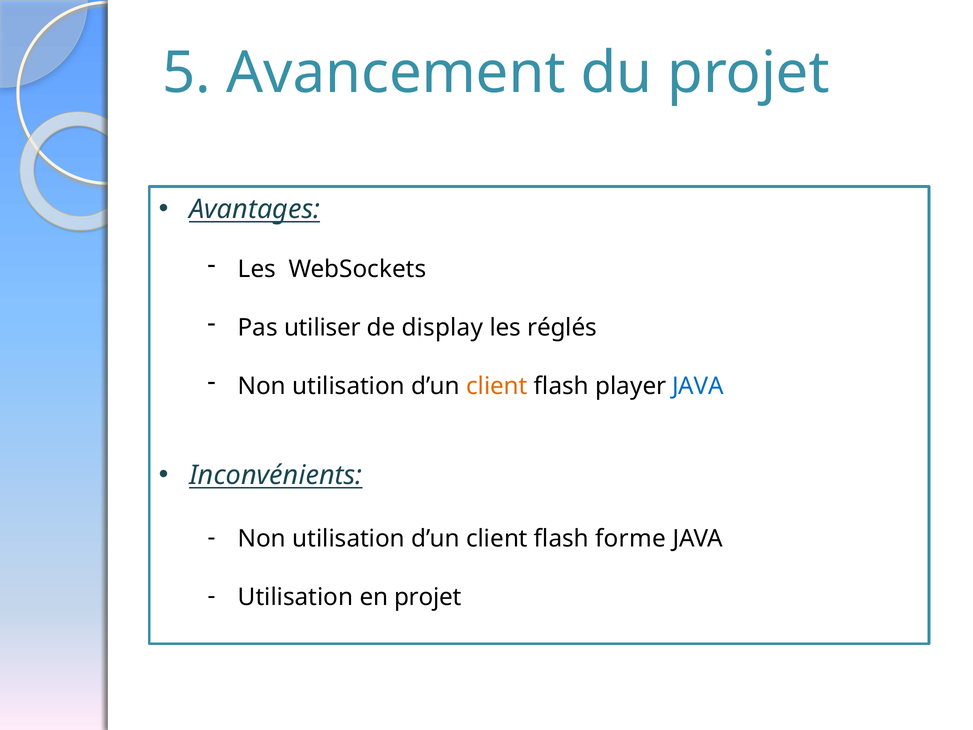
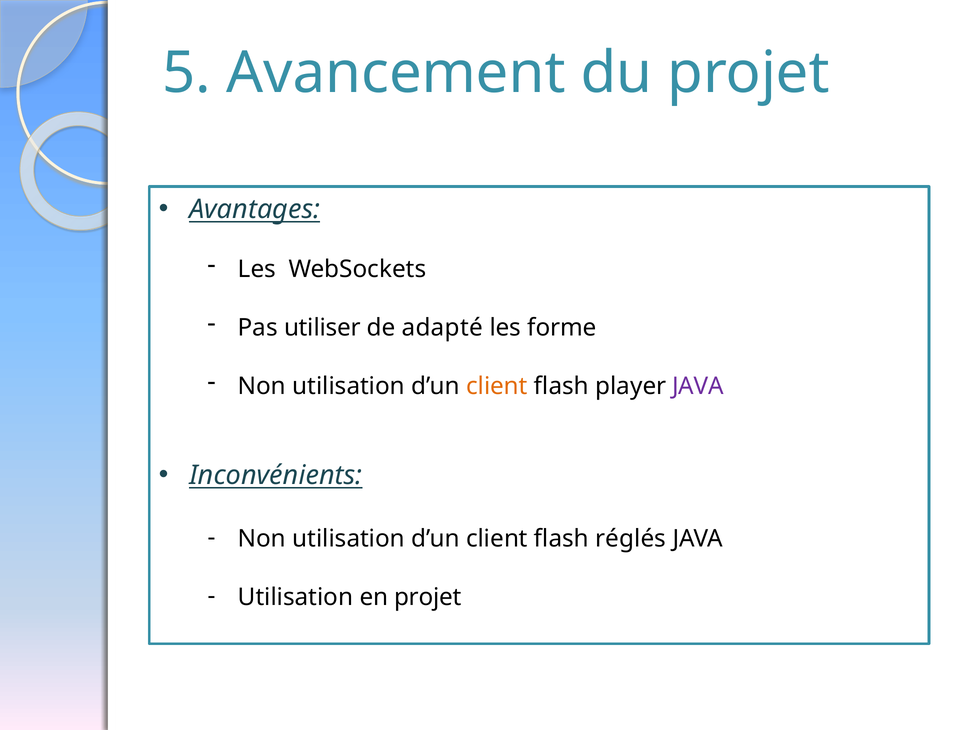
display: display -> adapté
réglés: réglés -> forme
JAVA at (698, 386) colour: blue -> purple
forme: forme -> réglés
